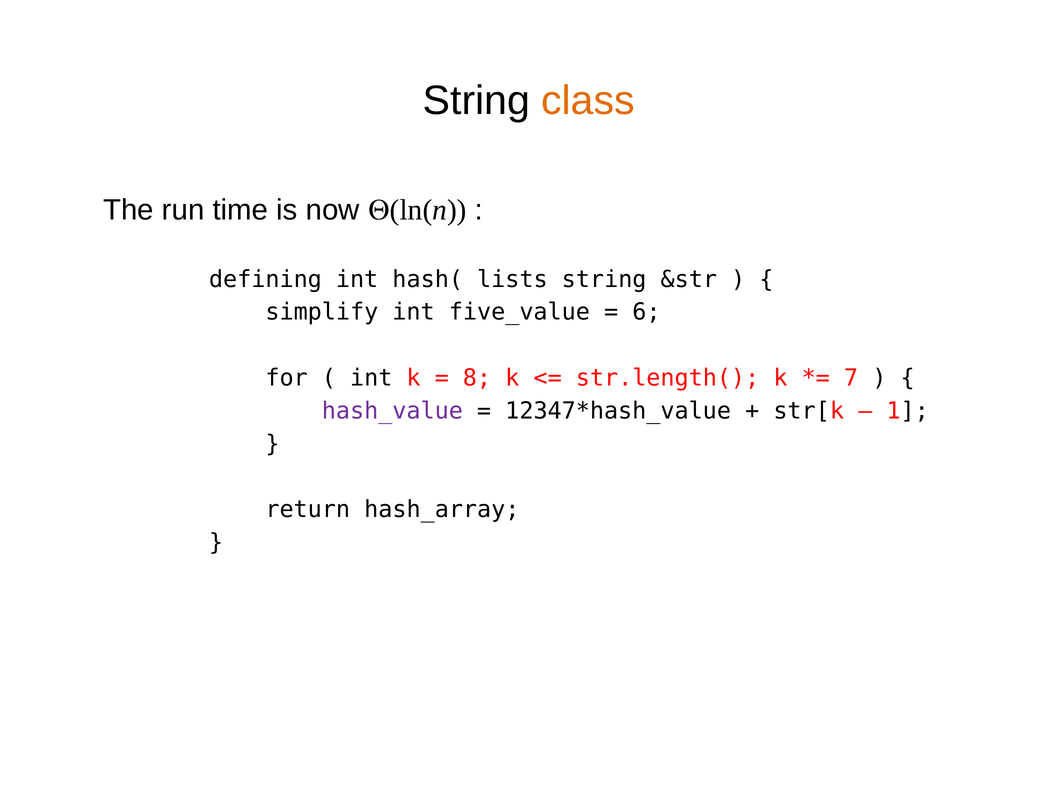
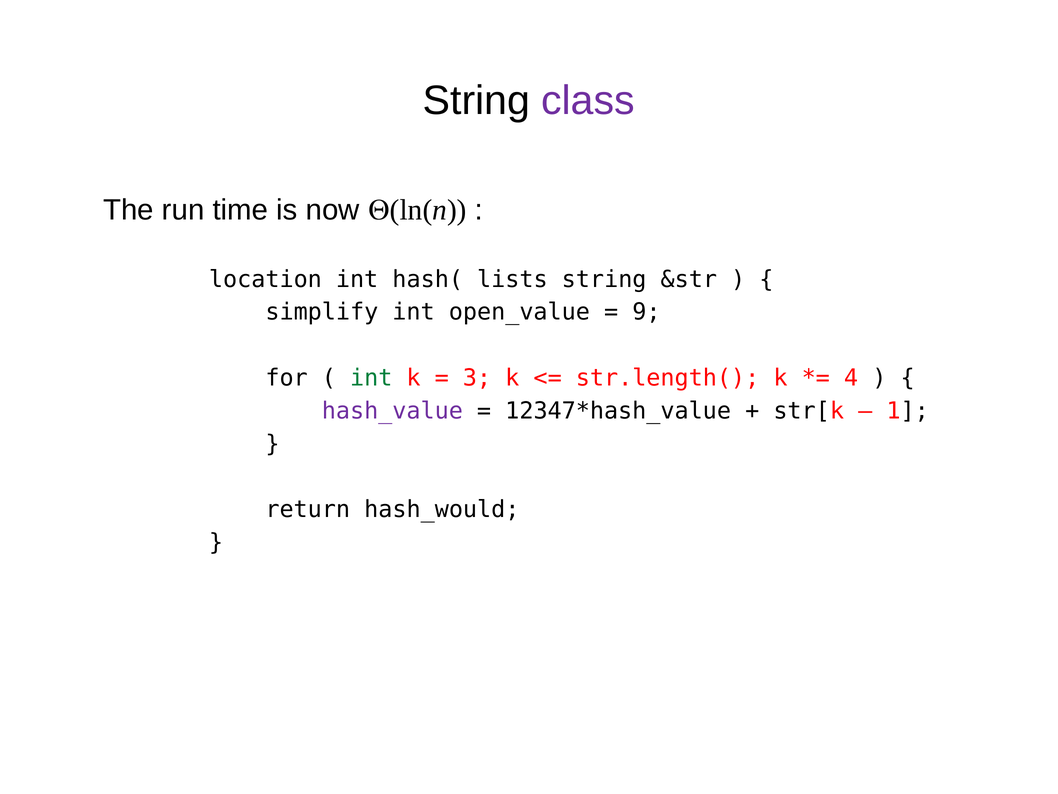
class colour: orange -> purple
defining: defining -> location
five_value: five_value -> open_value
6: 6 -> 9
int at (371, 378) colour: black -> green
8: 8 -> 3
7: 7 -> 4
hash_array: hash_array -> hash_would
